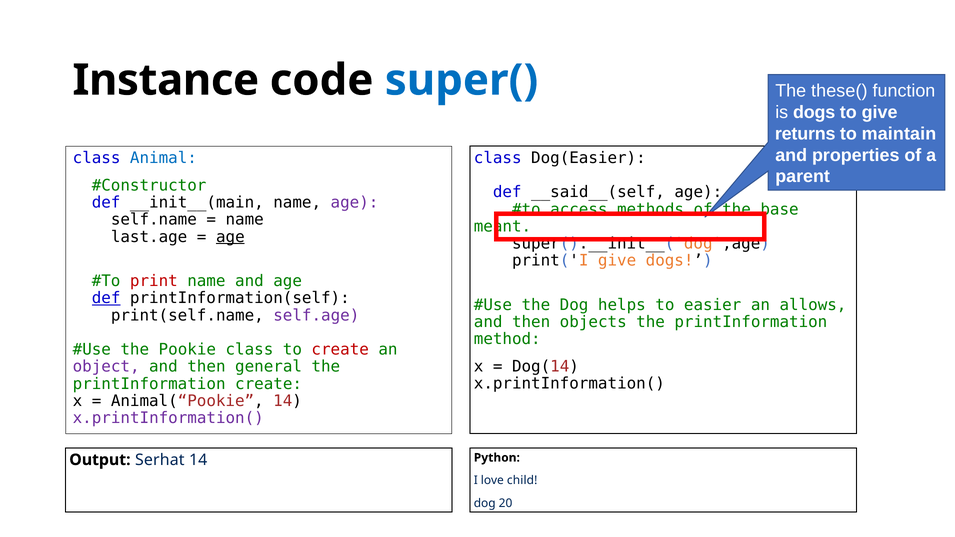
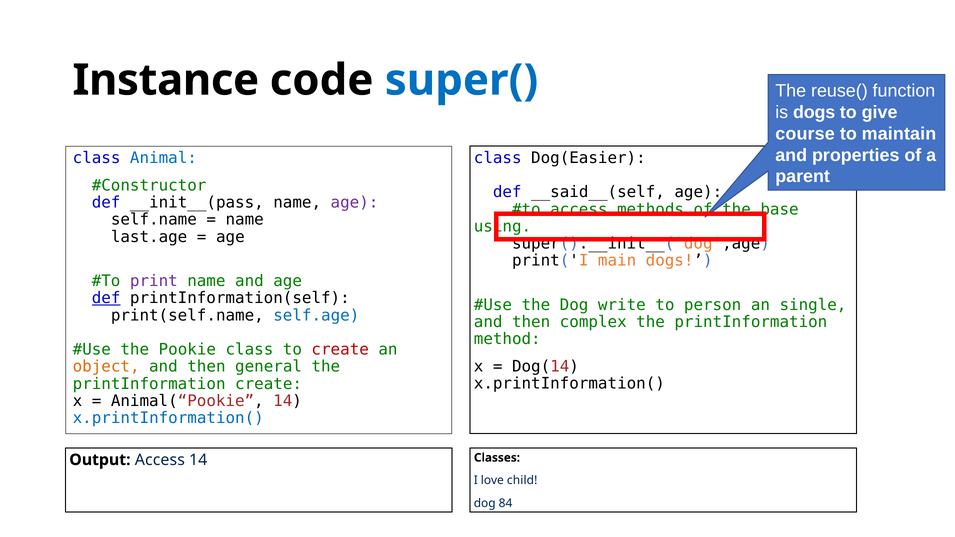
these(: these( -> reuse(
returns: returns -> course
__init__(main: __init__(main -> __init__(pass
meant: meant -> using
age at (230, 237) underline: present -> none
print('I give: give -> main
print colour: red -> purple
helps: helps -> write
easier: easier -> person
allows: allows -> single
self.age colour: purple -> blue
objects: objects -> complex
object colour: purple -> orange
x.printInformation( at (168, 418) colour: purple -> blue
Output Serhat: Serhat -> Access
Python: Python -> Classes
20: 20 -> 84
